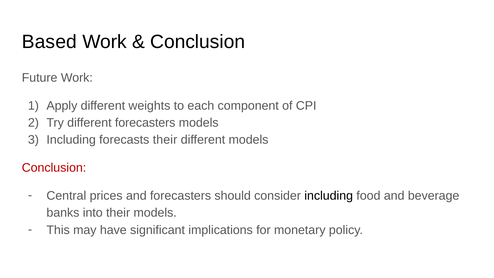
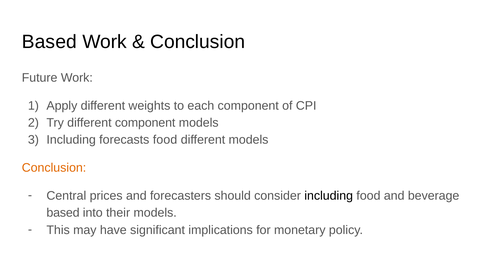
different forecasters: forecasters -> component
forecasts their: their -> food
Conclusion at (54, 168) colour: red -> orange
banks at (63, 213): banks -> based
